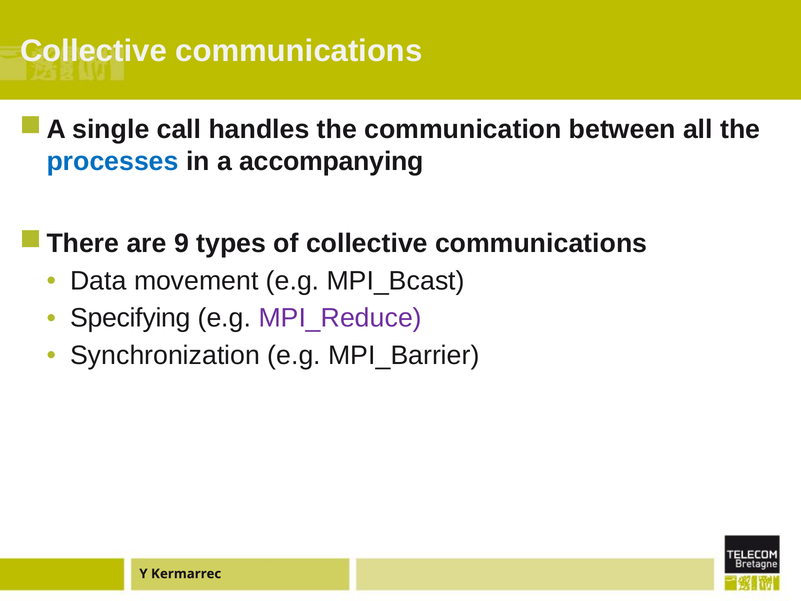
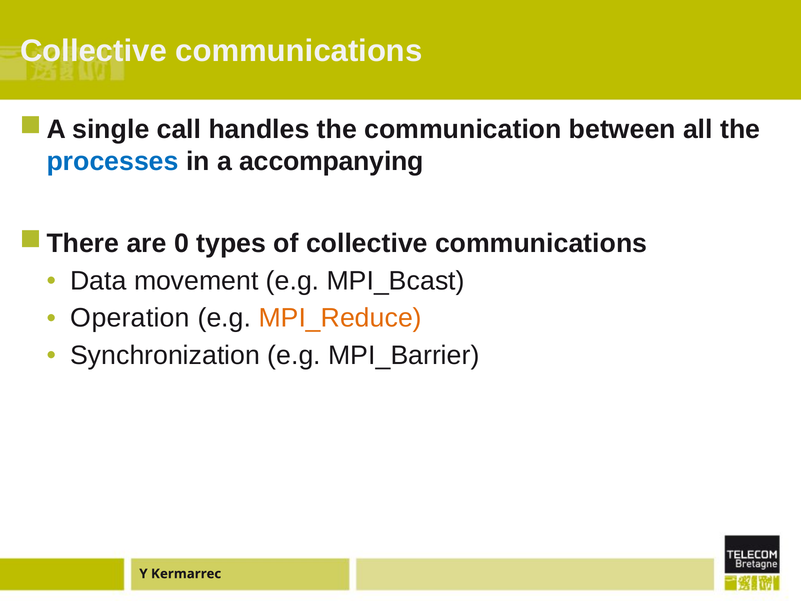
9: 9 -> 0
Specifying: Specifying -> Operation
MPI_Reduce colour: purple -> orange
